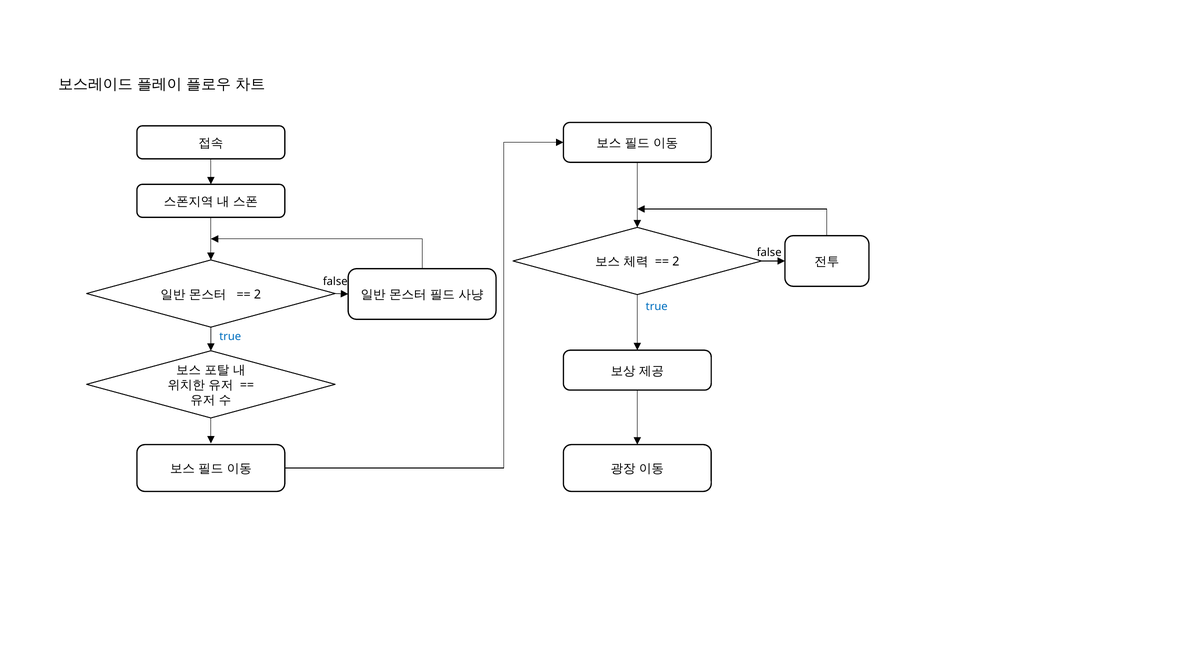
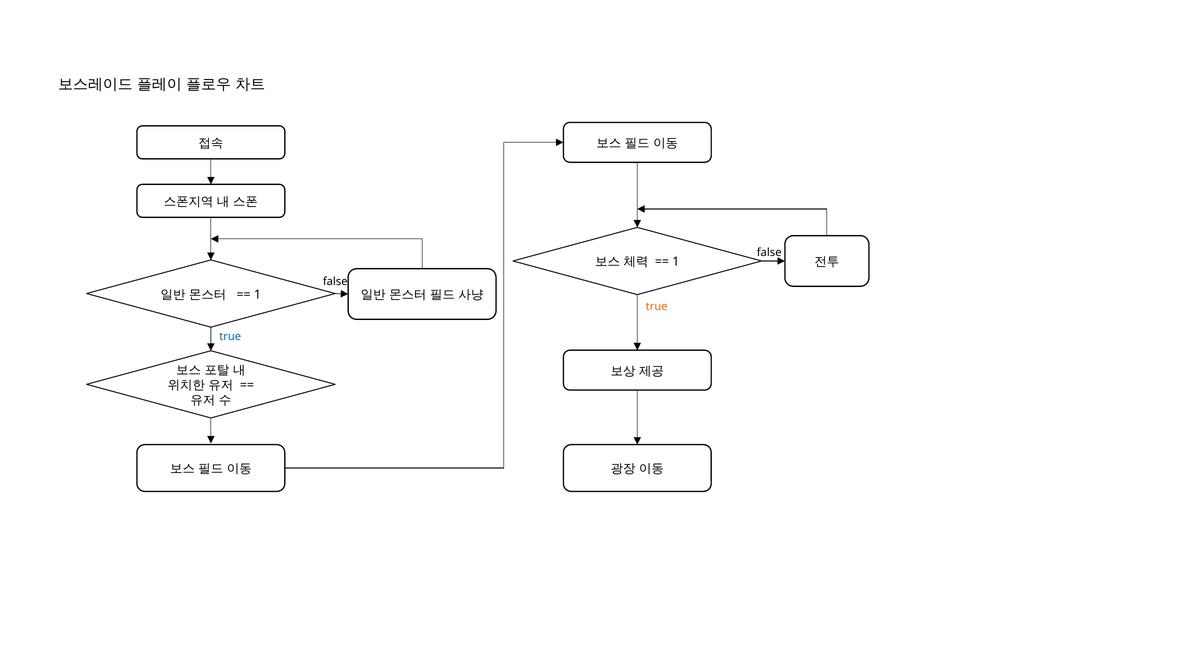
2 at (676, 262): 2 -> 1
2 at (257, 294): 2 -> 1
true at (657, 306) colour: blue -> orange
